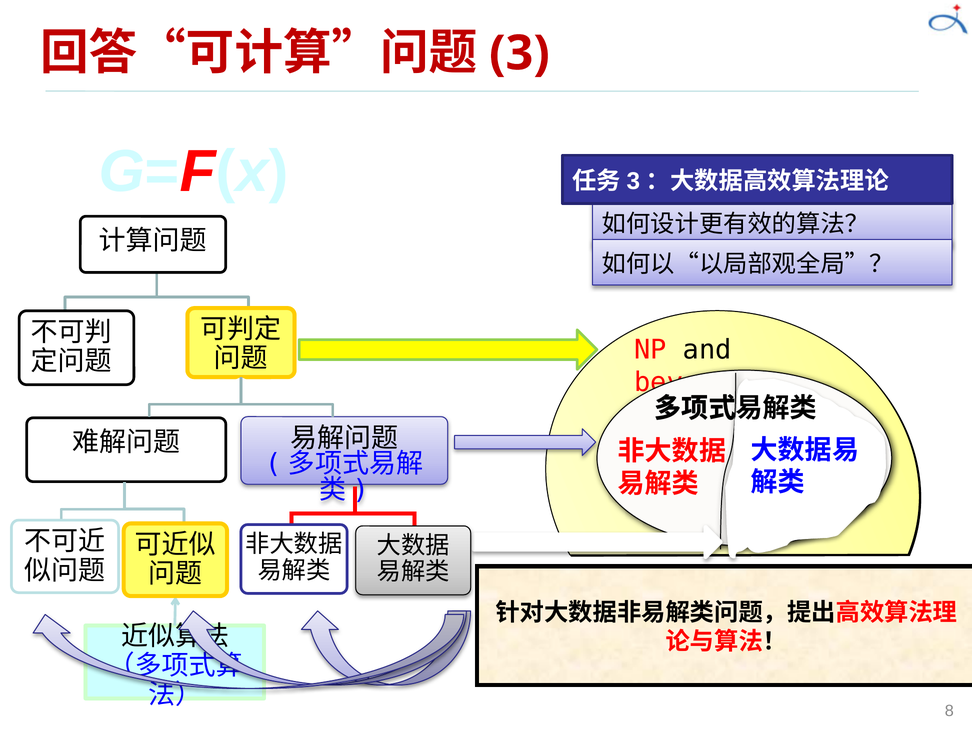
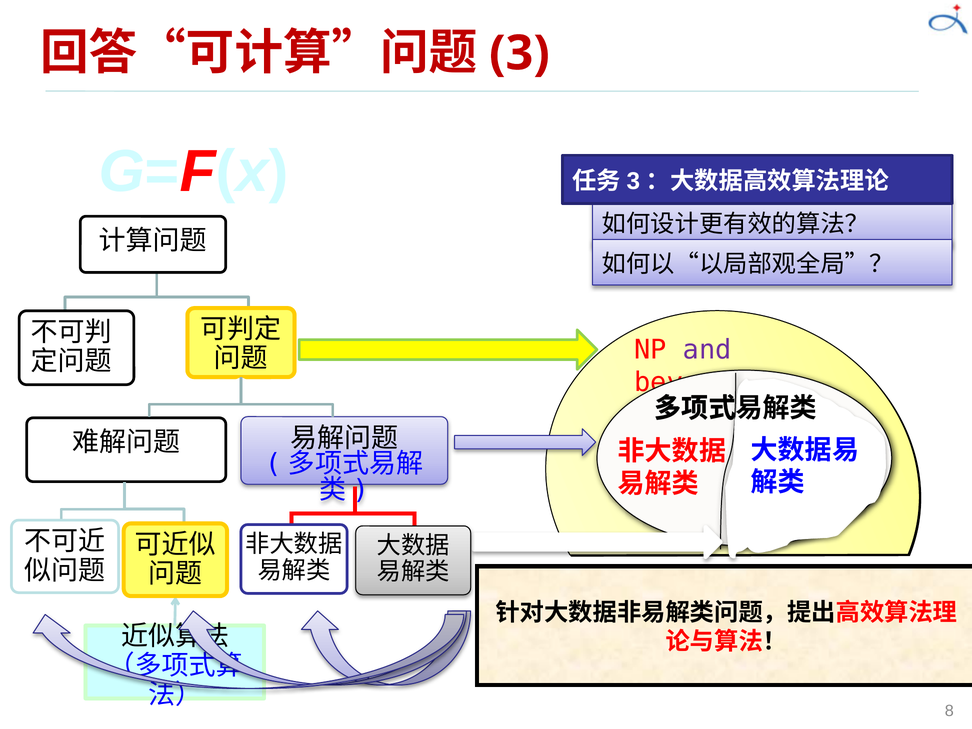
and colour: black -> purple
